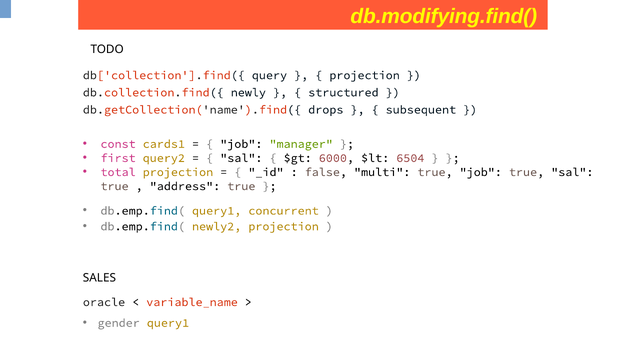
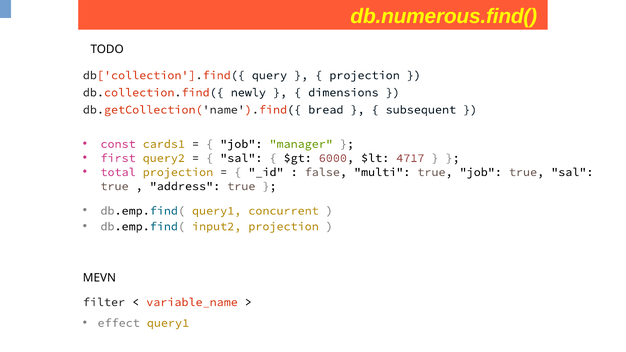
db.modifying.find(: db.modifying.find( -> db.numerous.find(
structured: structured -> dimensions
drops: drops -> bread
6504: 6504 -> 4717
newly2: newly2 -> input2
SALES: SALES -> MEVN
oracle: oracle -> filter
gender: gender -> effect
